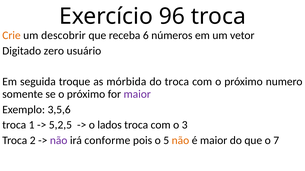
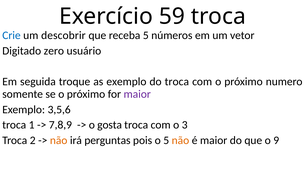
96: 96 -> 59
Crie colour: orange -> blue
receba 6: 6 -> 5
as mórbida: mórbida -> exemplo
5,2,5: 5,2,5 -> 7,8,9
lados: lados -> gosta
não at (59, 141) colour: purple -> orange
conforme: conforme -> perguntas
7: 7 -> 9
